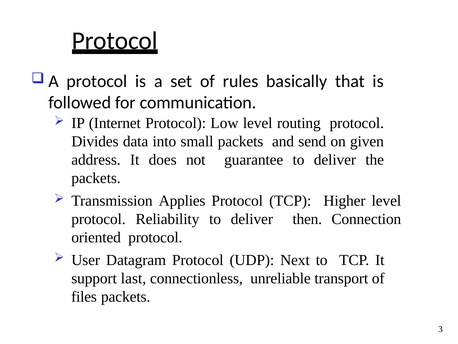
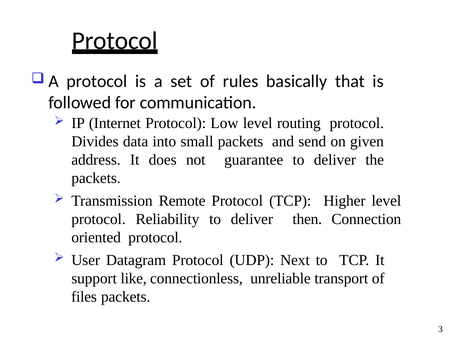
Applies: Applies -> Remote
last: last -> like
